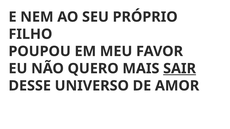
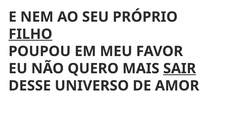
FILHO underline: none -> present
